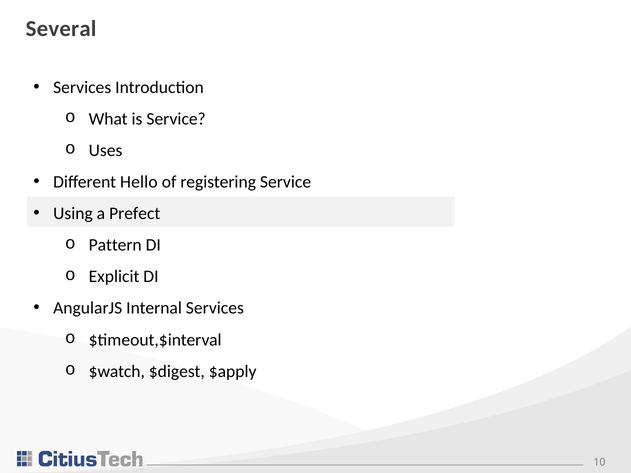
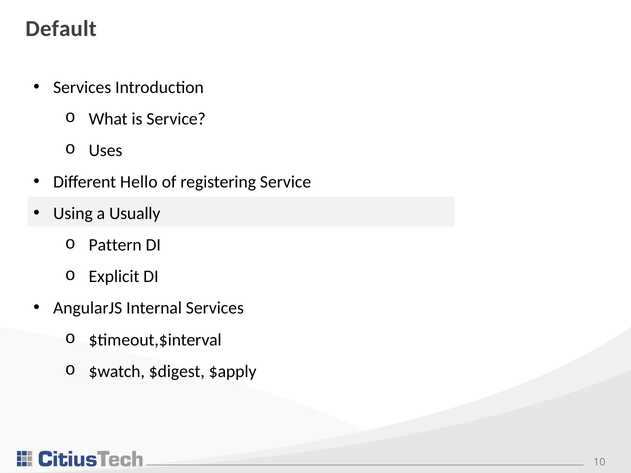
Several: Several -> Default
Prefect: Prefect -> Usually
